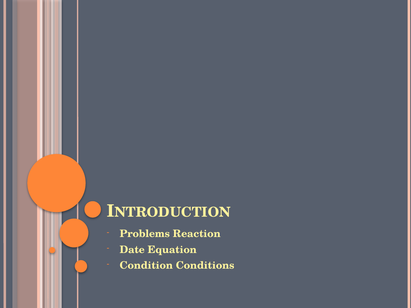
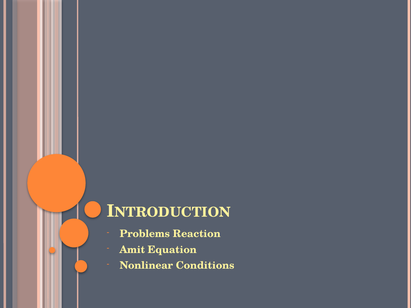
Date: Date -> Amit
Condition: Condition -> Nonlinear
